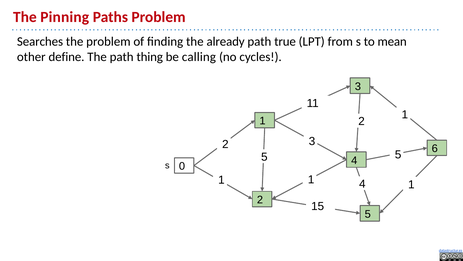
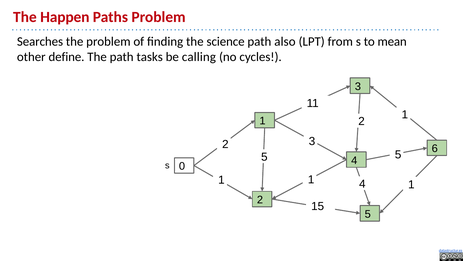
Pinning: Pinning -> Happen
already: already -> science
true: true -> also
thing: thing -> tasks
